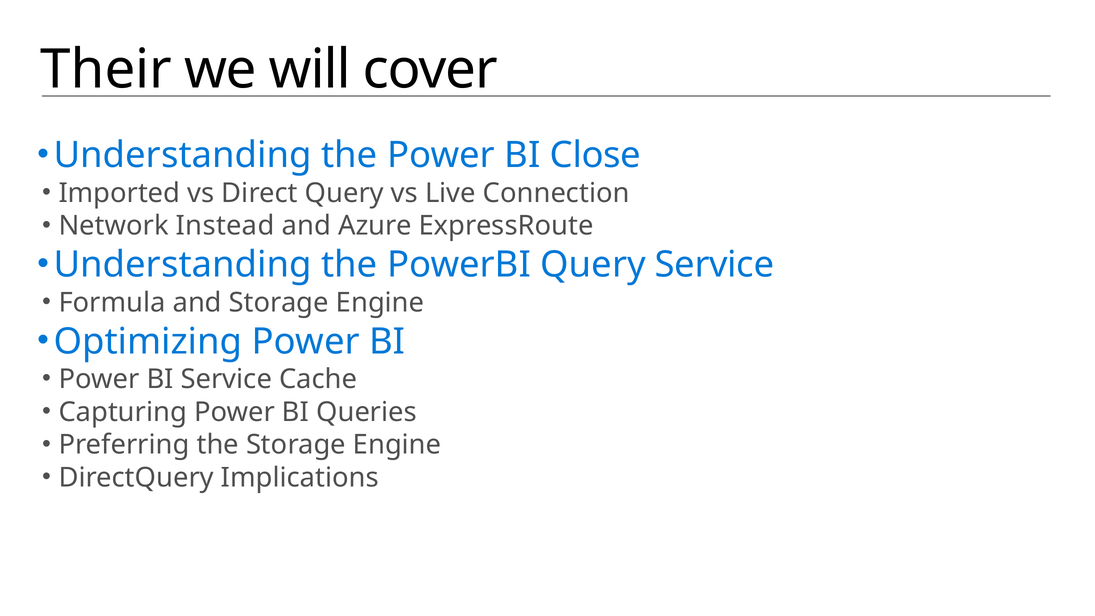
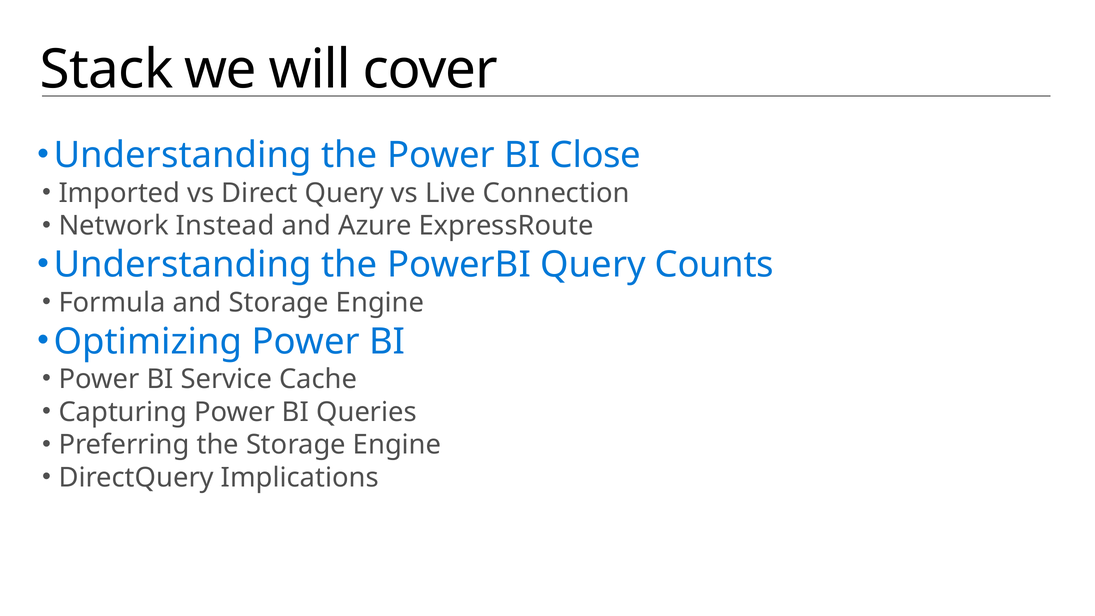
Their: Their -> Stack
Query Service: Service -> Counts
